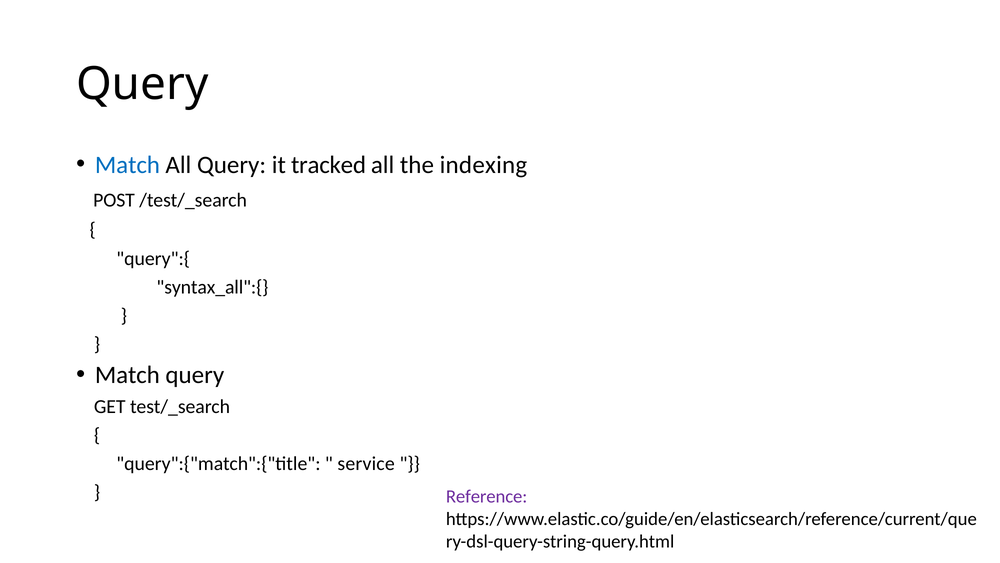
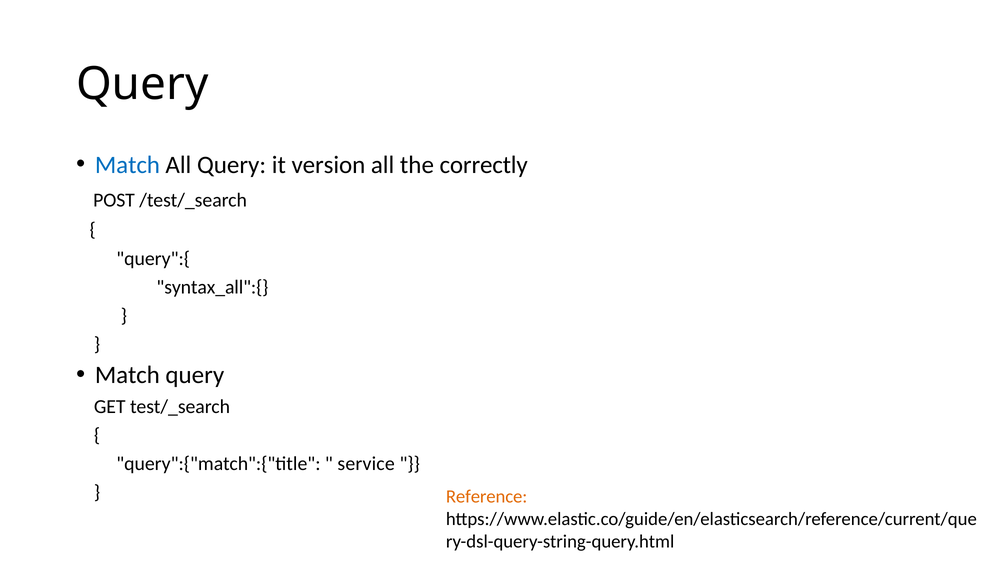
tracked: tracked -> version
indexing: indexing -> correctly
Reference colour: purple -> orange
